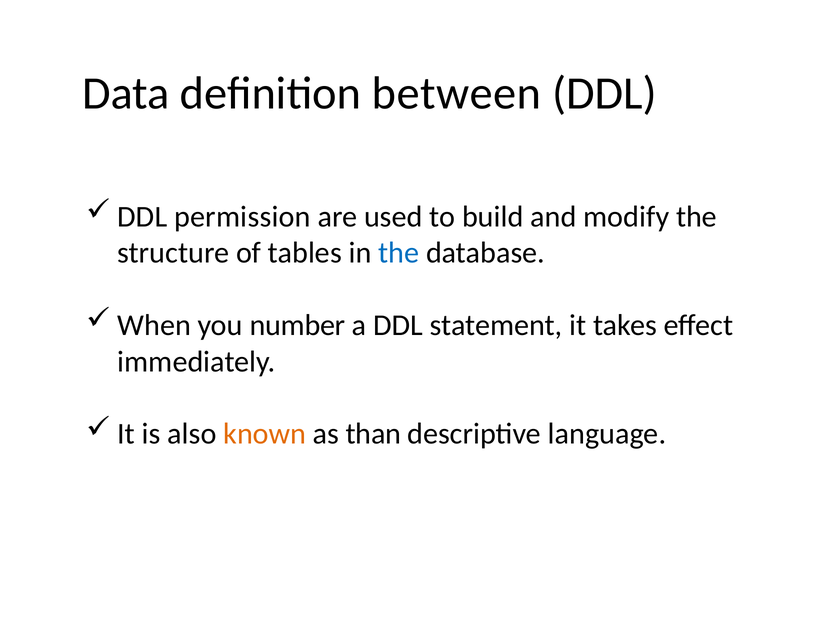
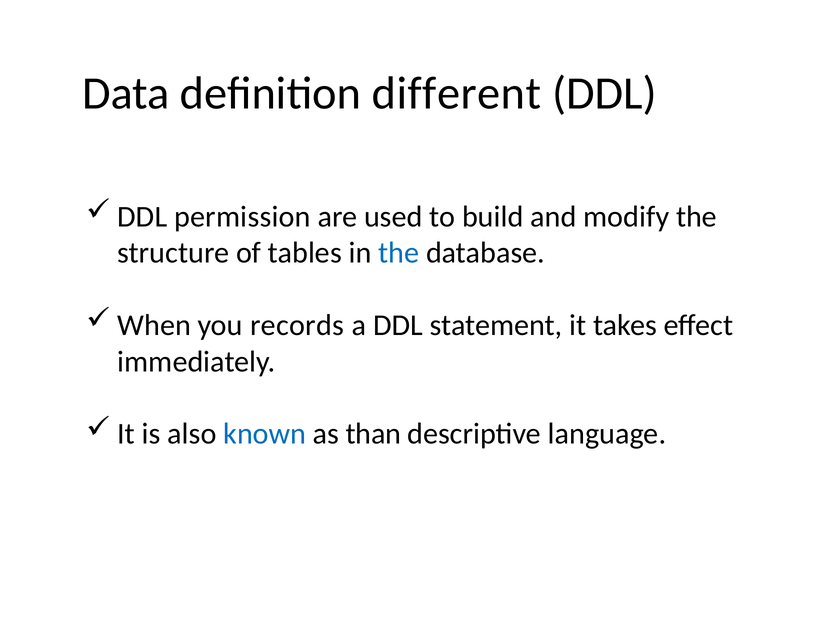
between: between -> different
number: number -> records
known colour: orange -> blue
